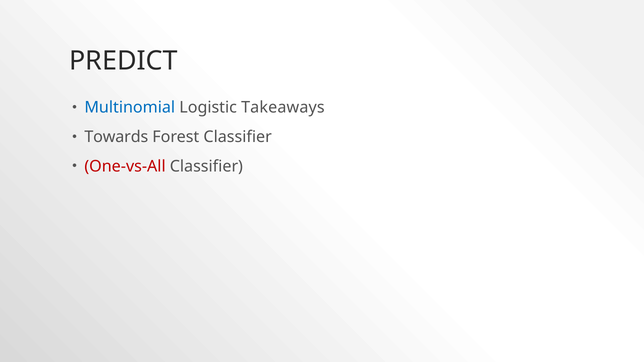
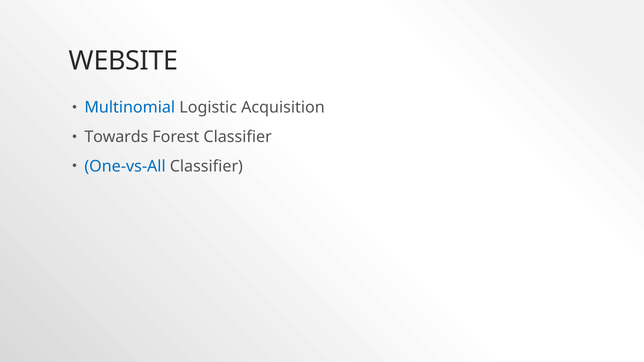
PREDICT: PREDICT -> WEBSITE
Takeaways: Takeaways -> Acquisition
One-vs-All colour: red -> blue
